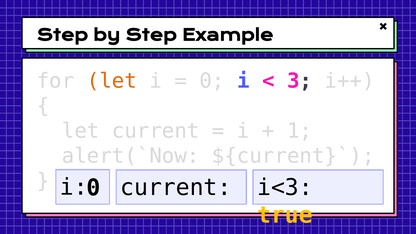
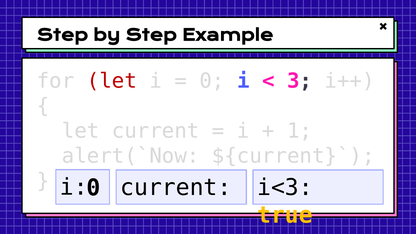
let at (112, 81) colour: orange -> red
